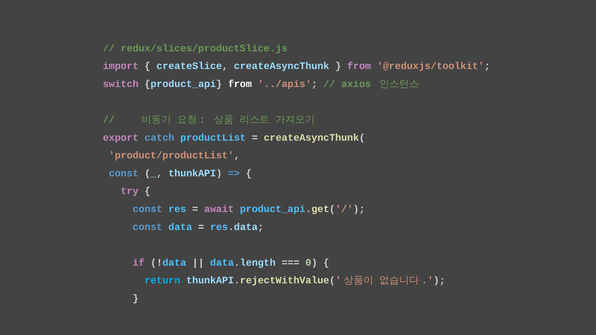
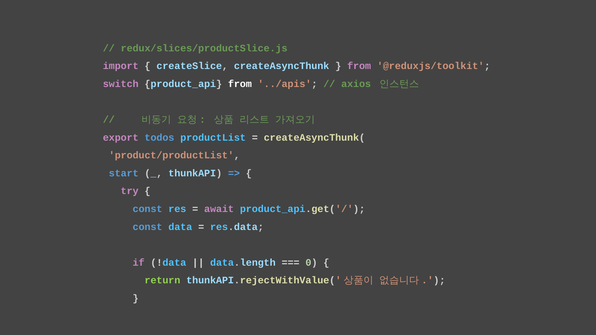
catch: catch -> todos
const at (124, 173): const -> start
return colour: light blue -> light green
